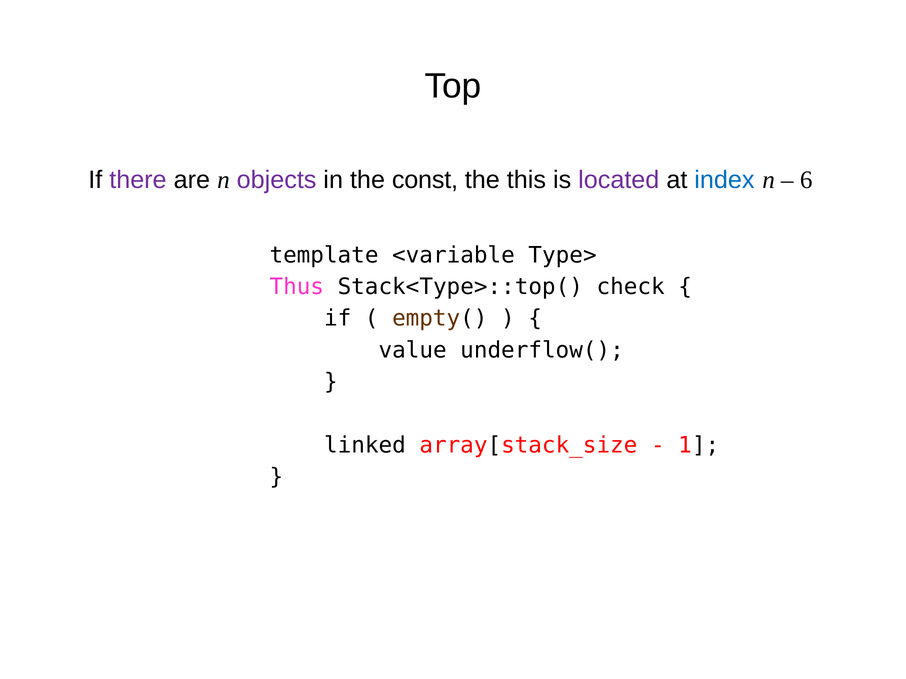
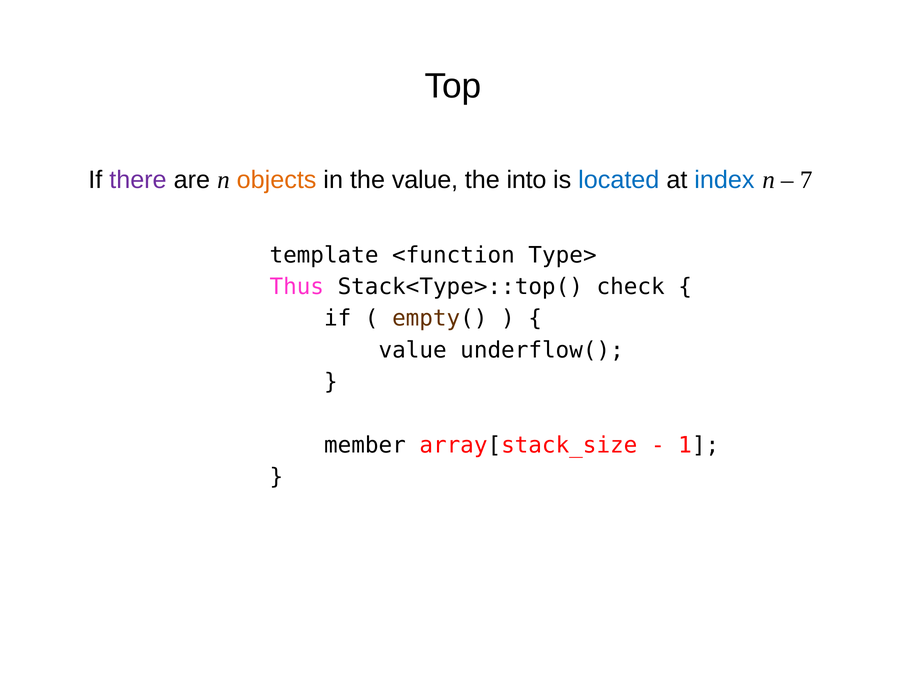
objects colour: purple -> orange
the const: const -> value
this: this -> into
located colour: purple -> blue
6: 6 -> 7
<variable: <variable -> <function
linked: linked -> member
